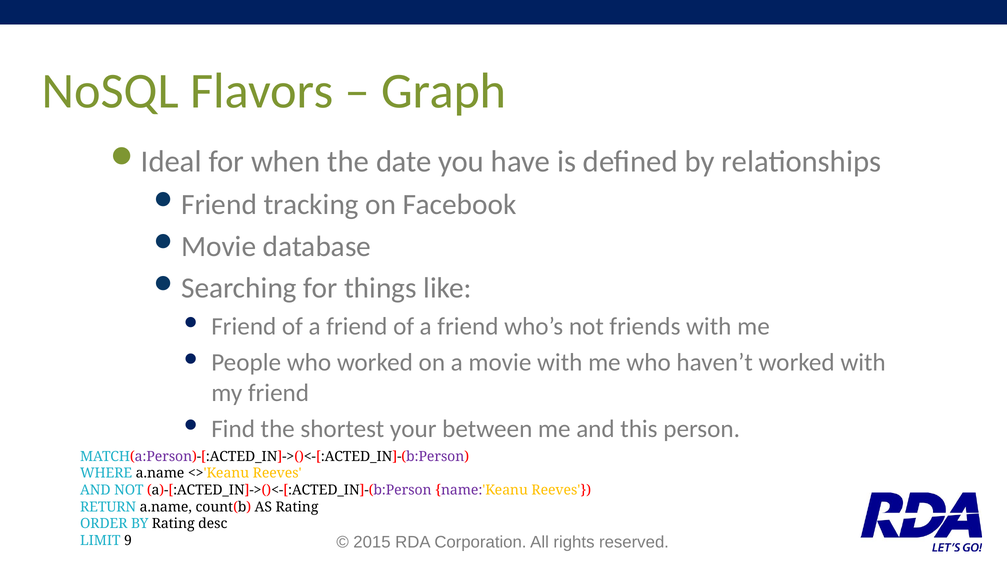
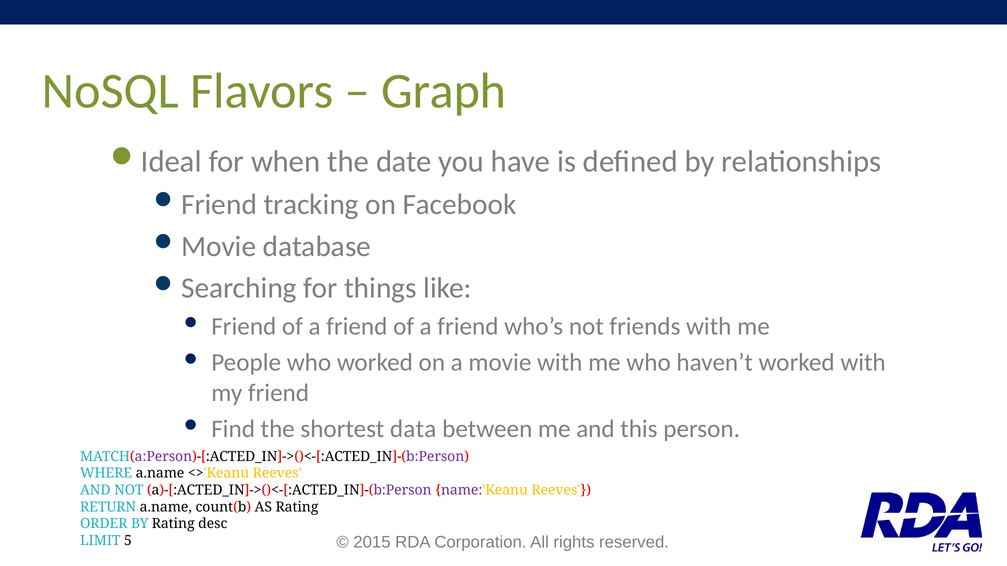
your: your -> data
9: 9 -> 5
